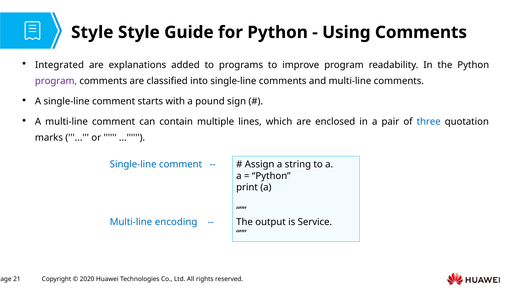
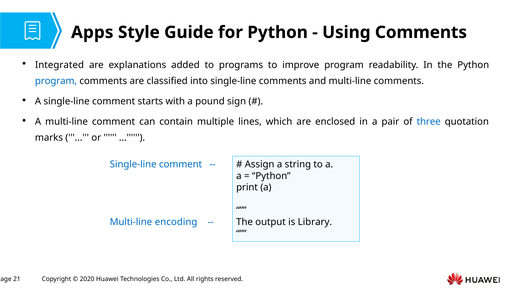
Style at (92, 32): Style -> Apps
program at (56, 81) colour: purple -> blue
Service: Service -> Library
